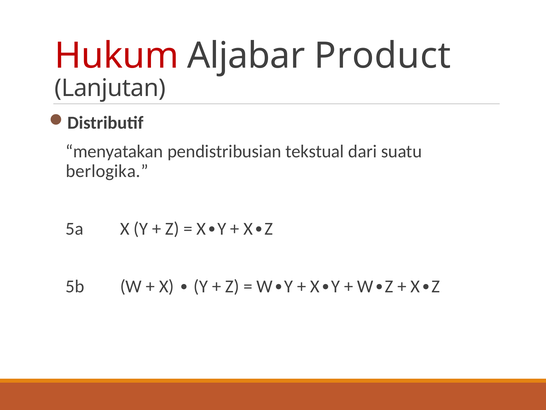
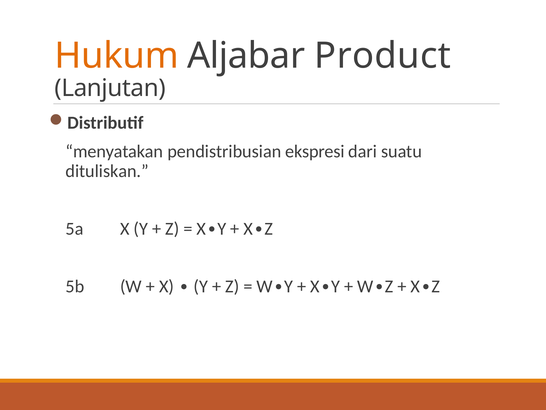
Hukum colour: red -> orange
tekstual: tekstual -> ekspresi
berlogika: berlogika -> dituliskan
